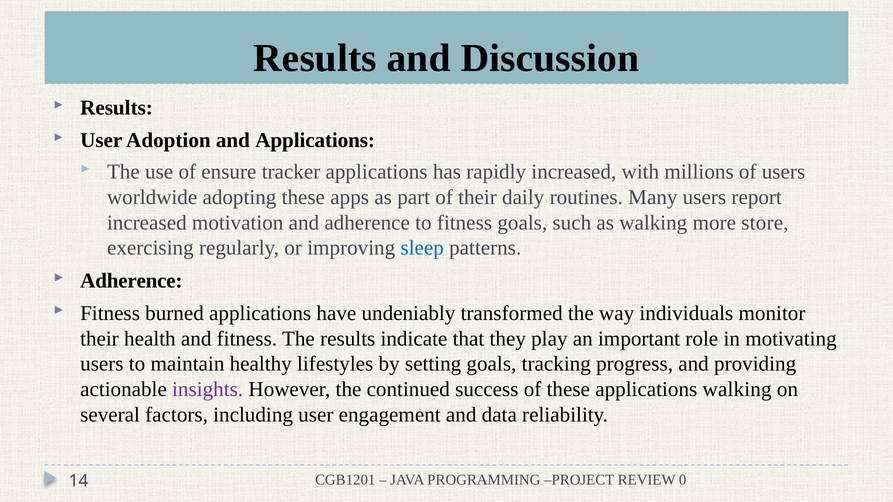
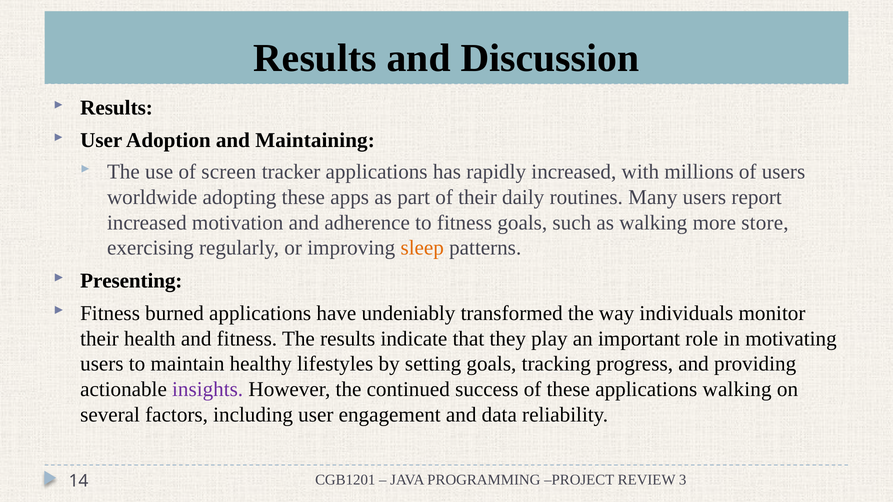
and Applications: Applications -> Maintaining
ensure: ensure -> screen
sleep colour: blue -> orange
Adherence at (131, 281): Adherence -> Presenting
0: 0 -> 3
